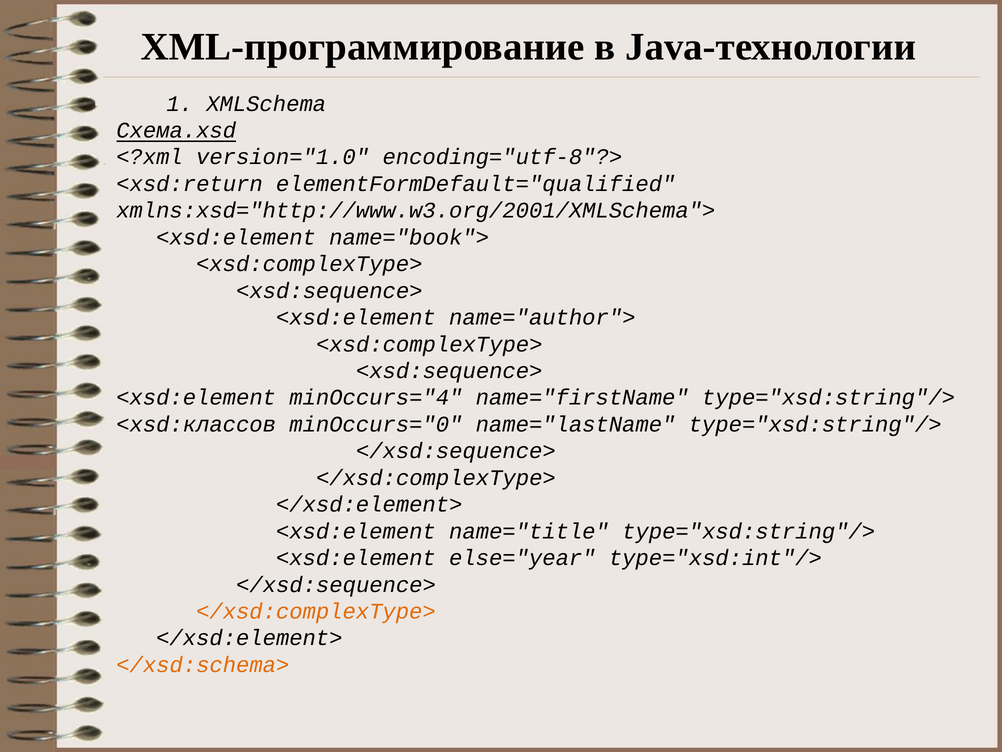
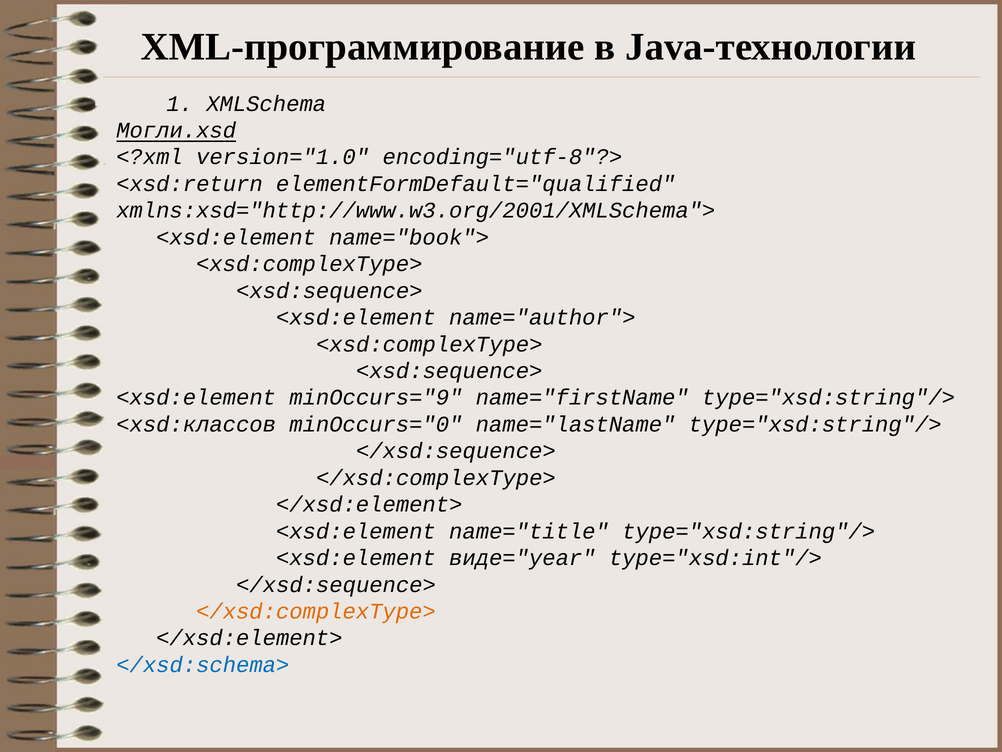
Схема.xsd: Схема.xsd -> Могли.xsd
minOccurs="4: minOccurs="4 -> minOccurs="9
else="year: else="year -> виде="year
</xsd:schema> colour: orange -> blue
